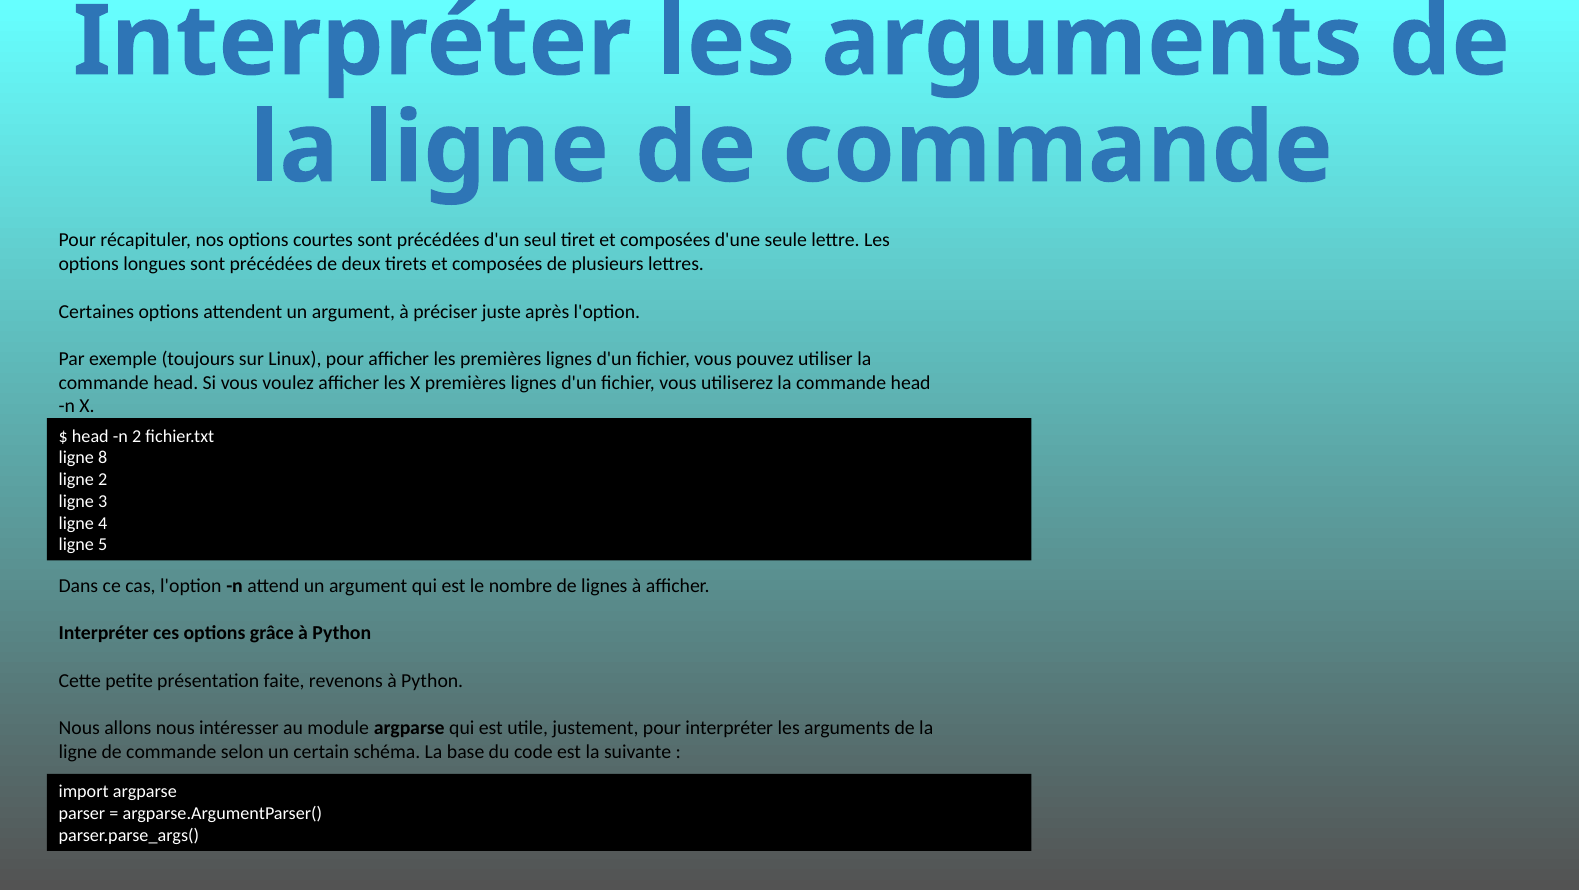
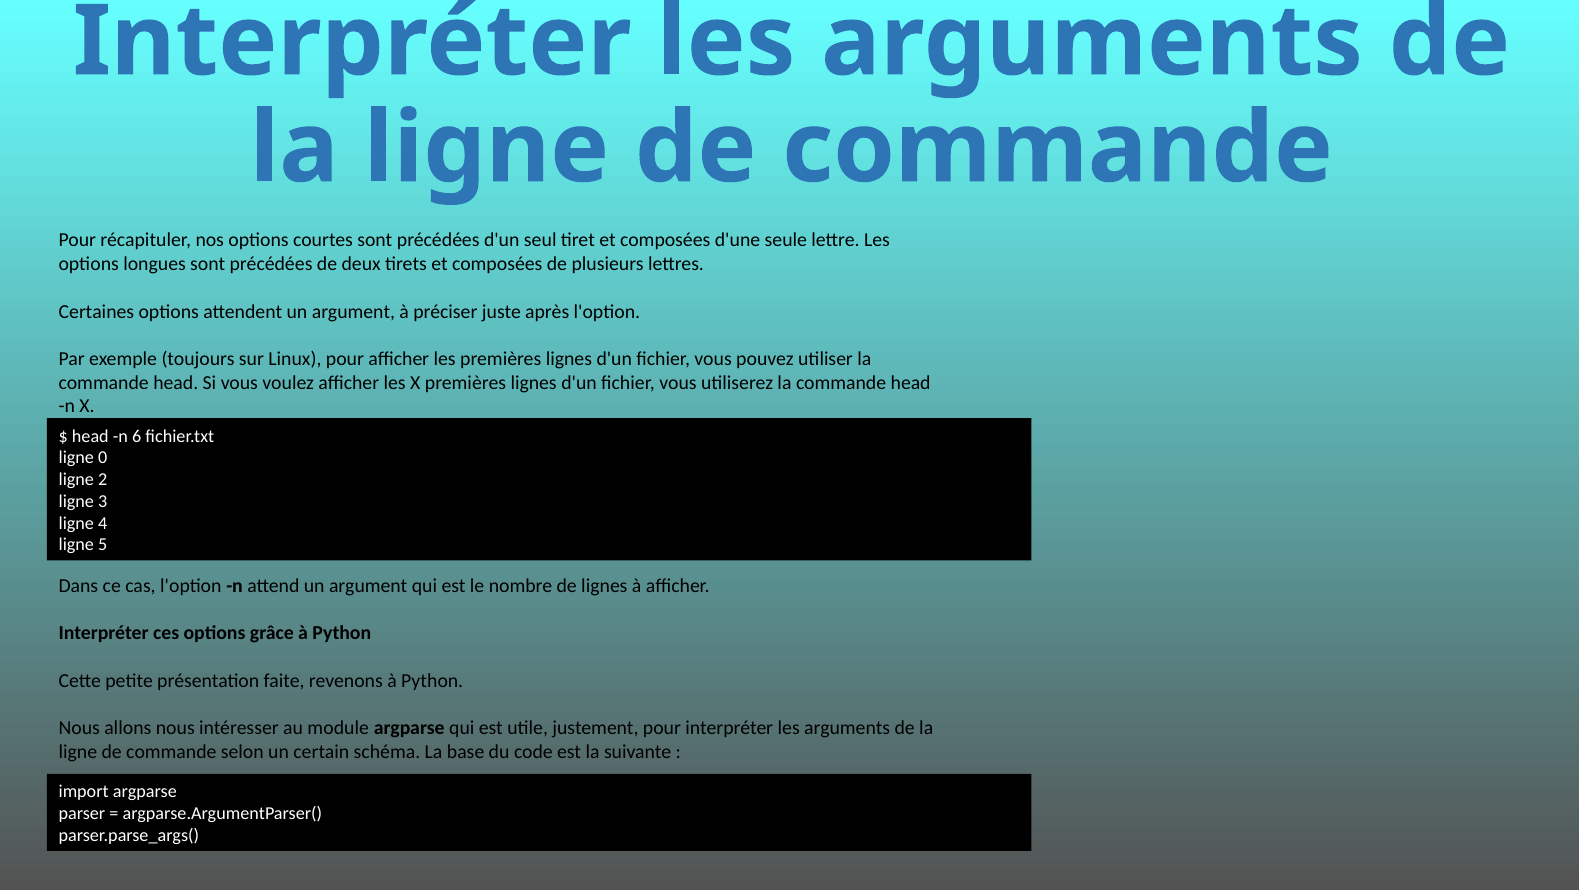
n 2: 2 -> 6
8: 8 -> 0
